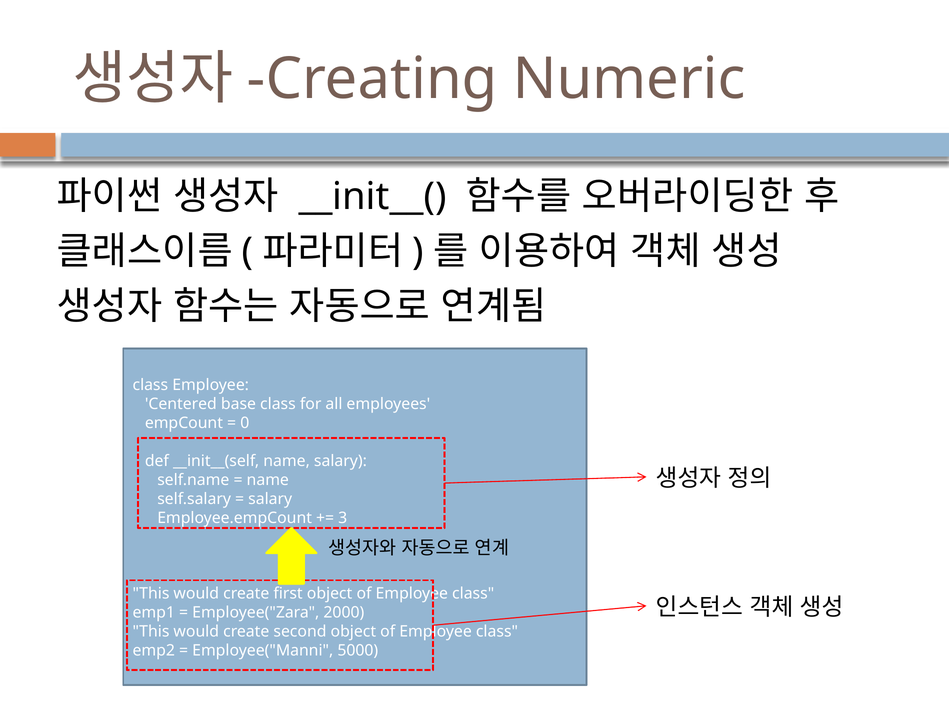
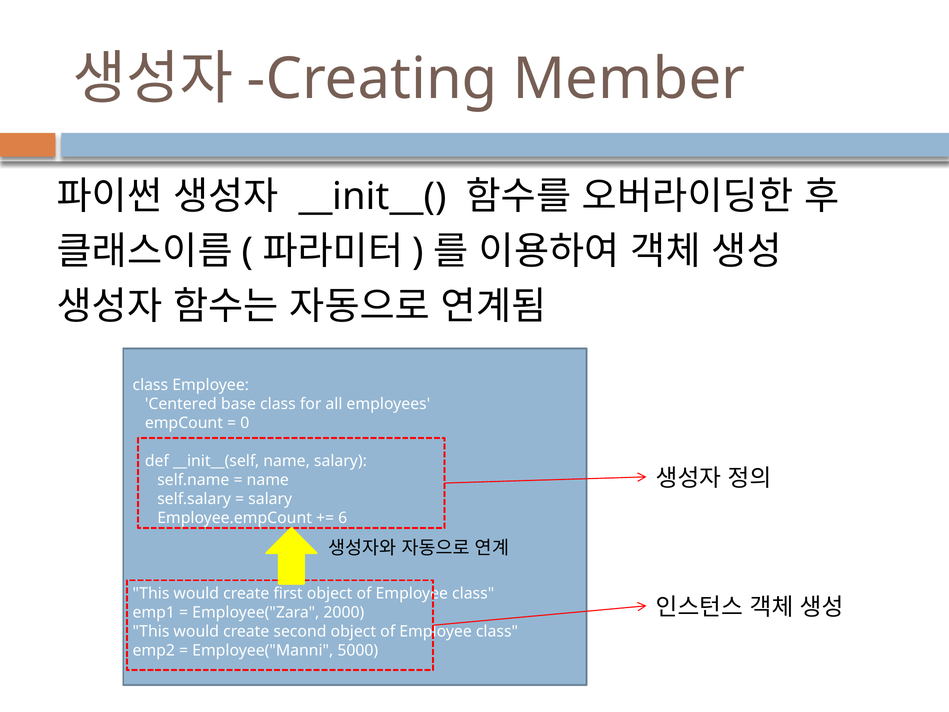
Numeric: Numeric -> Member
3: 3 -> 6
